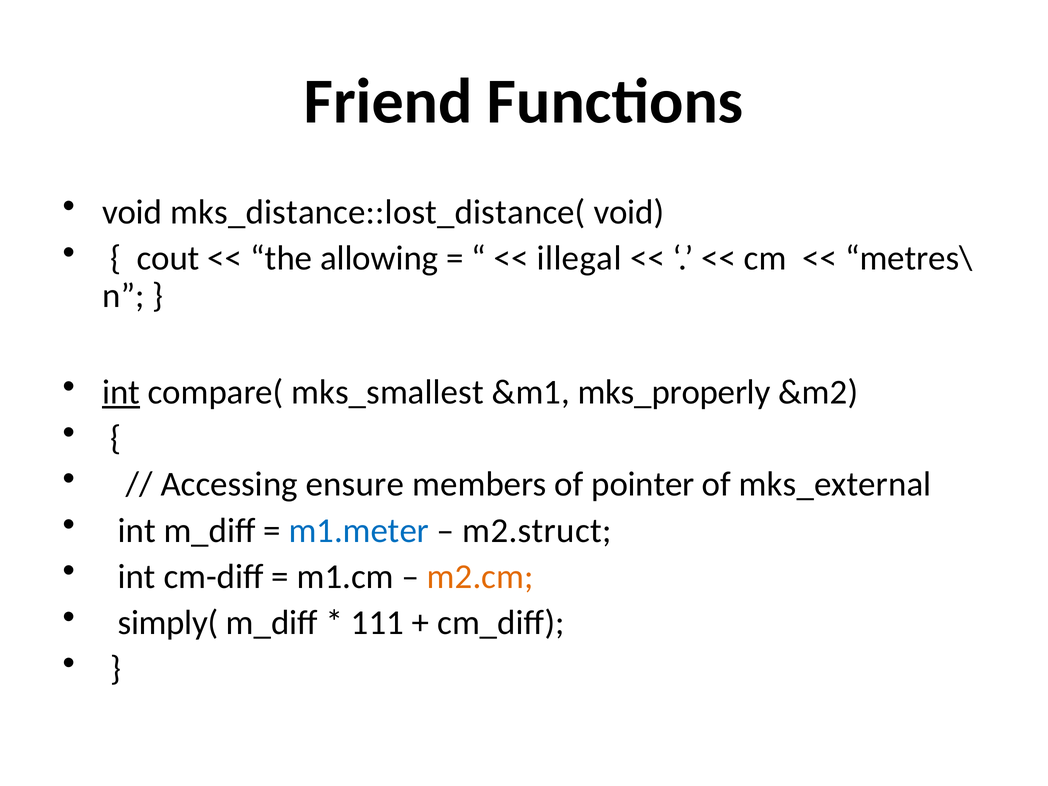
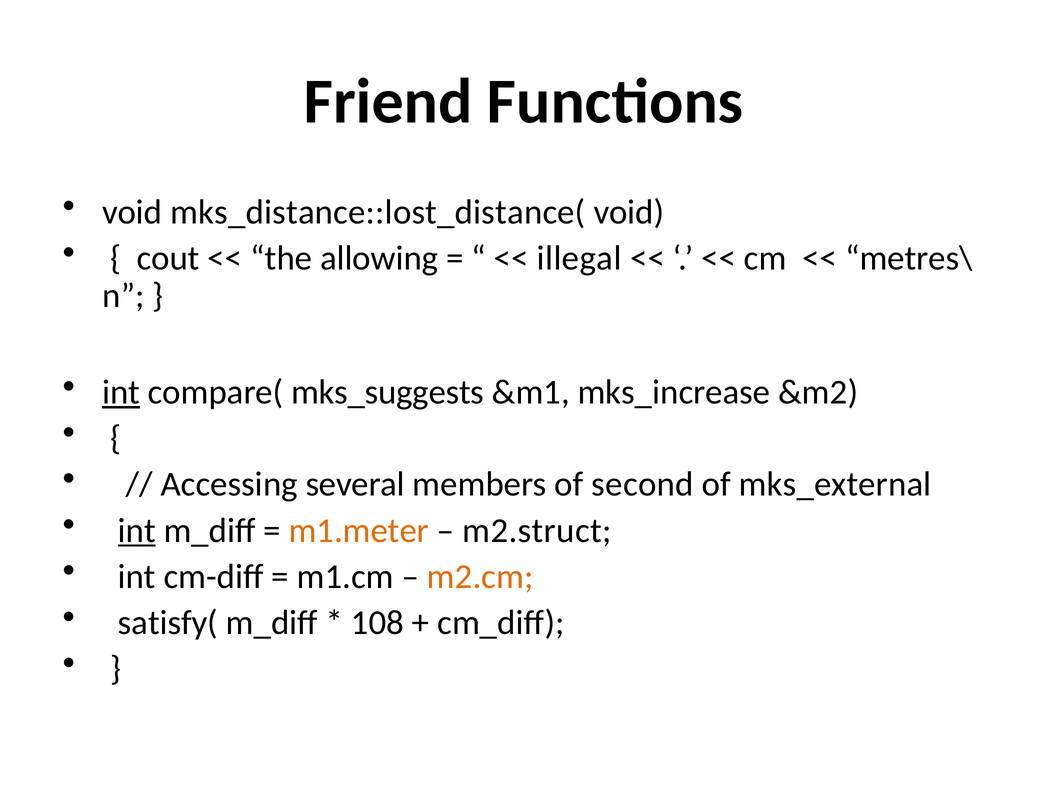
mks_smallest: mks_smallest -> mks_suggests
mks_properly: mks_properly -> mks_increase
ensure: ensure -> several
pointer: pointer -> second
int at (137, 530) underline: none -> present
m1.meter colour: blue -> orange
simply(: simply( -> satisfy(
111: 111 -> 108
